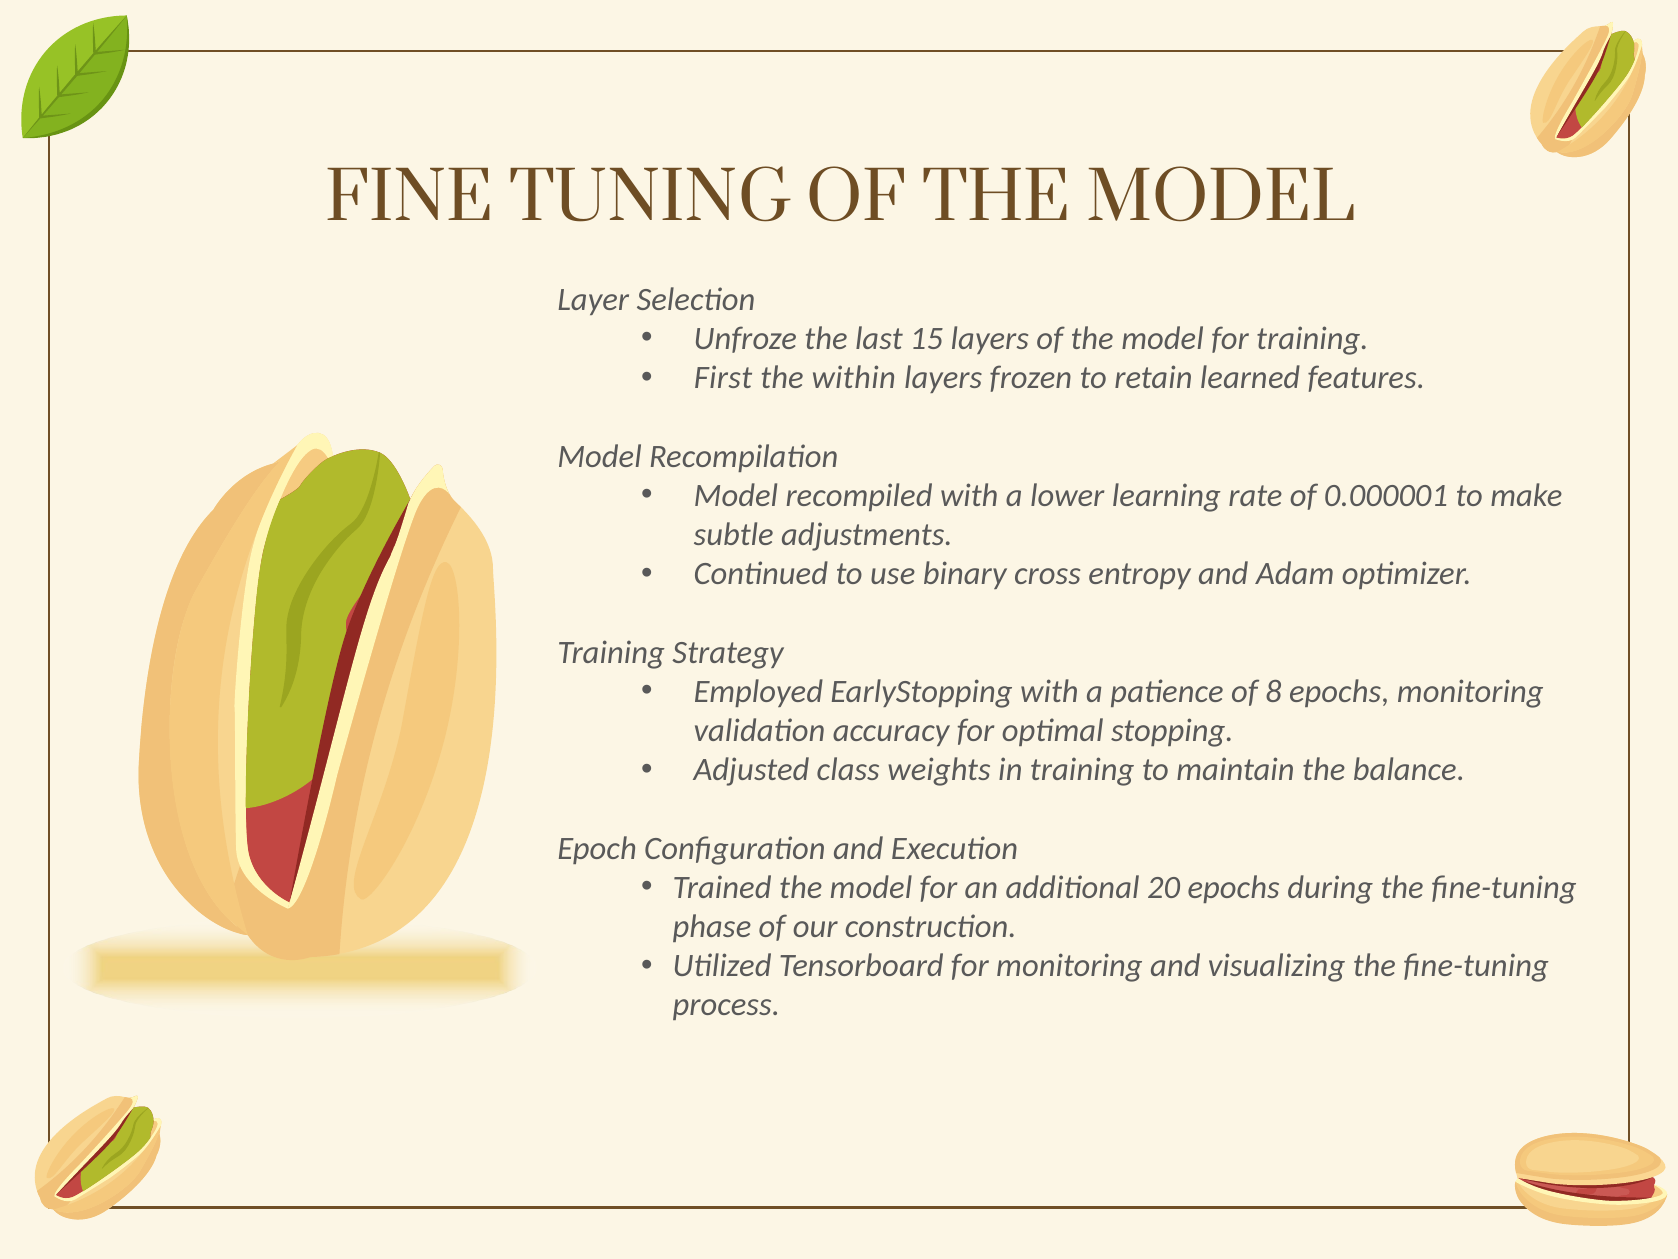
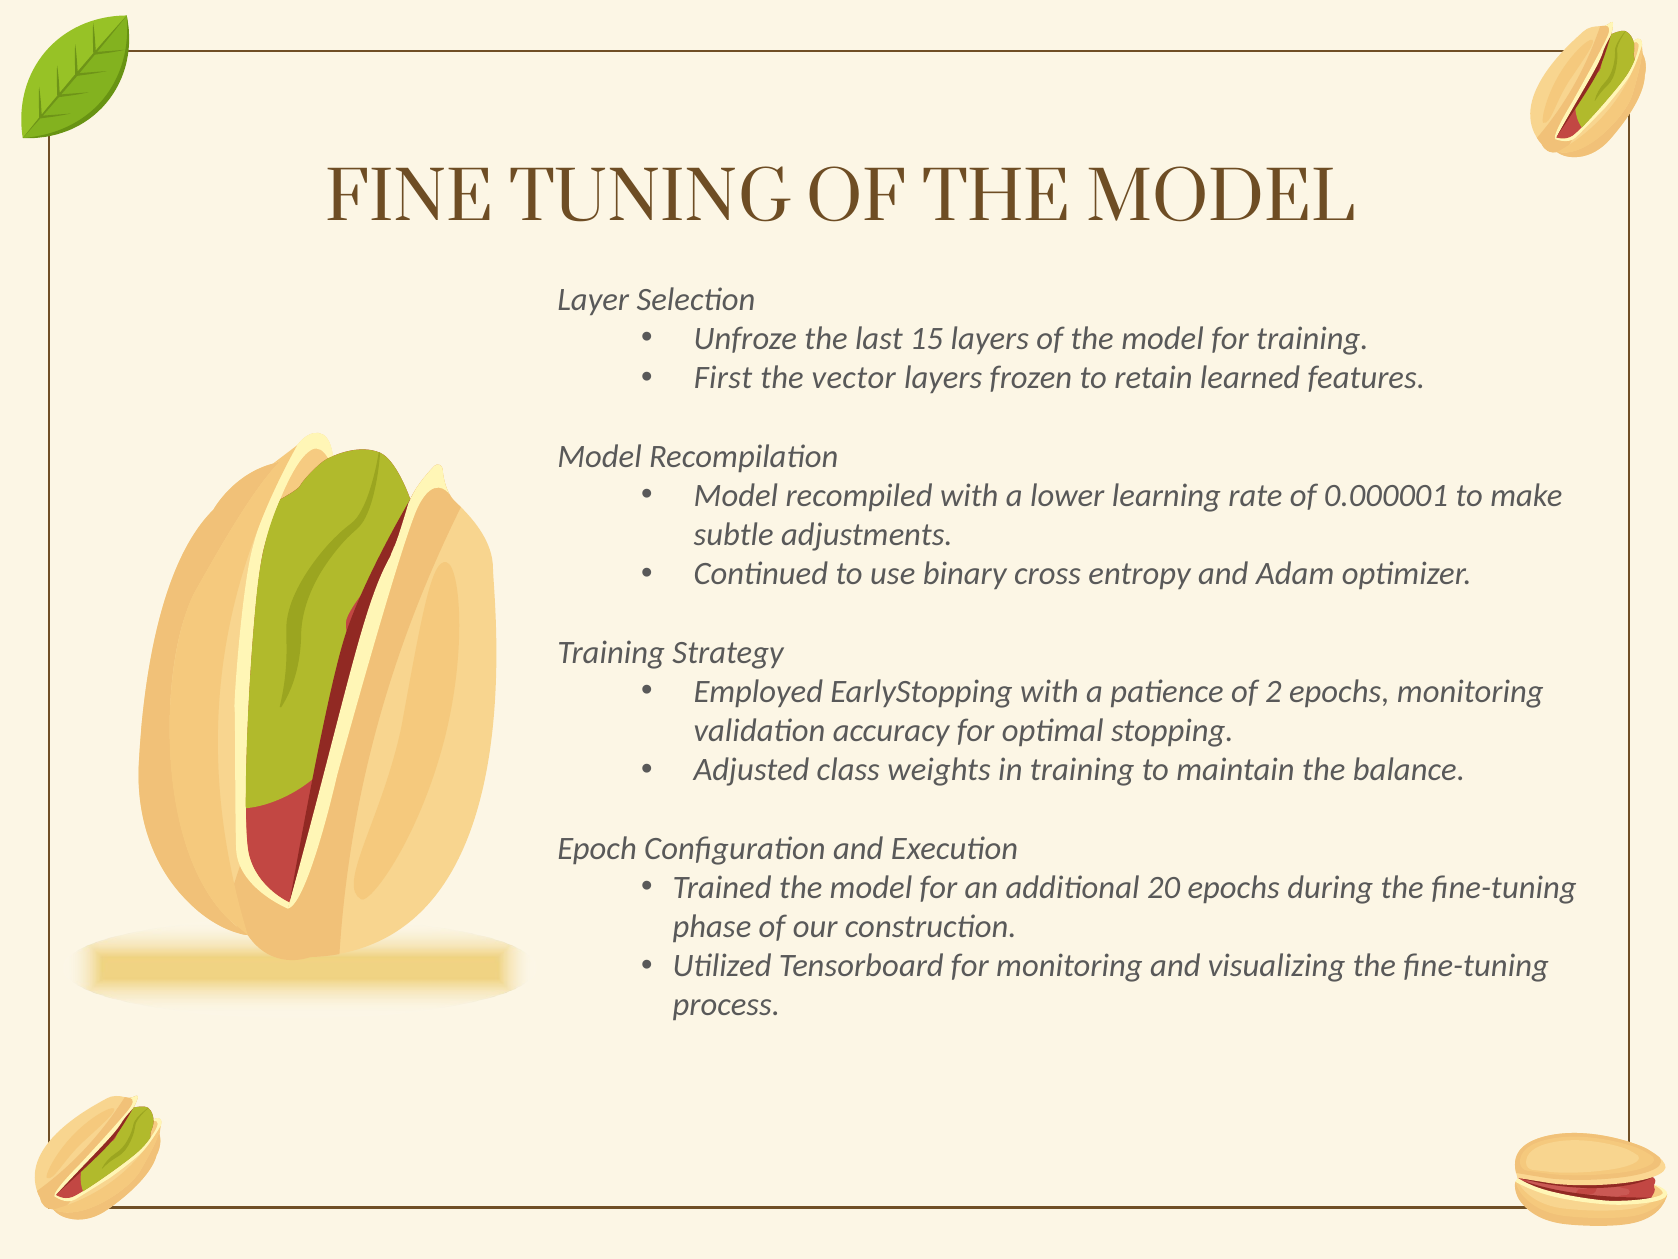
within: within -> vector
8: 8 -> 2
